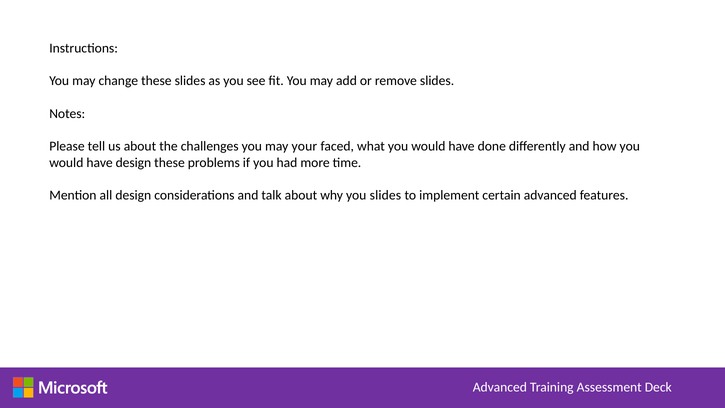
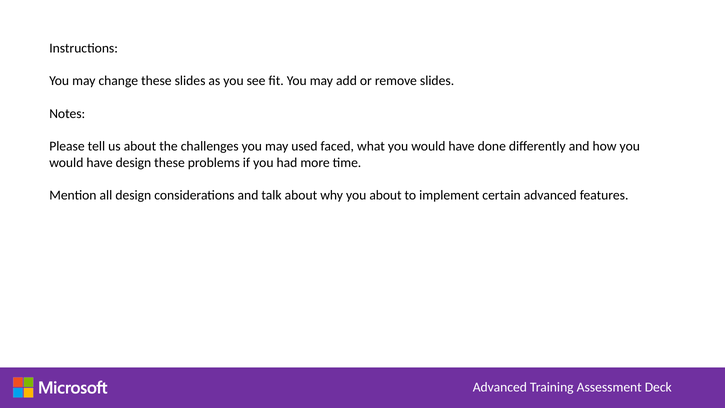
your: your -> used
you slides: slides -> about
